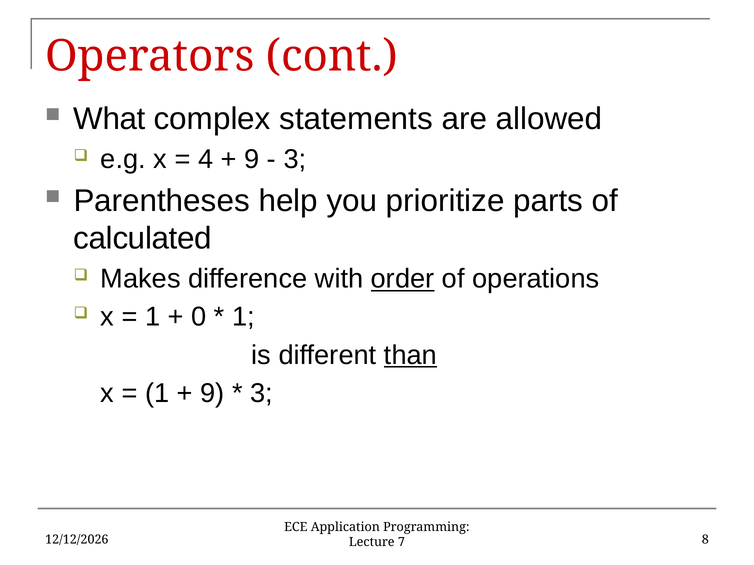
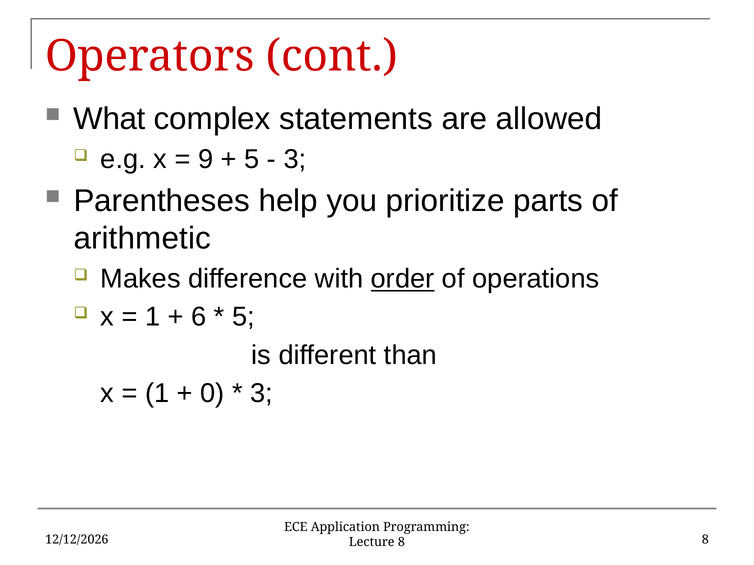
4: 4 -> 9
9 at (252, 159): 9 -> 5
calculated: calculated -> arithmetic
0: 0 -> 6
1 at (243, 317): 1 -> 5
than underline: present -> none
9 at (212, 393): 9 -> 0
Lecture 7: 7 -> 8
